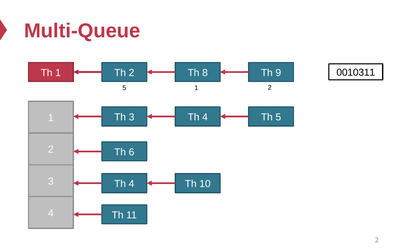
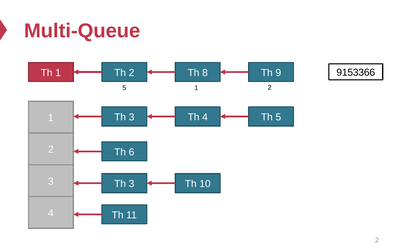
0010311: 0010311 -> 9153366
4 at (132, 184): 4 -> 3
